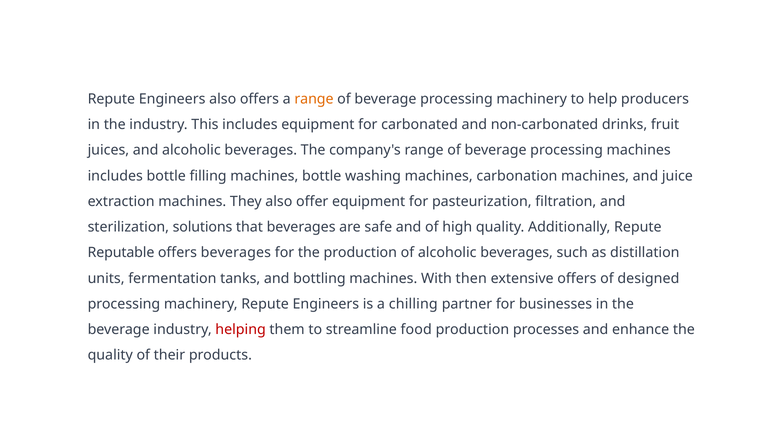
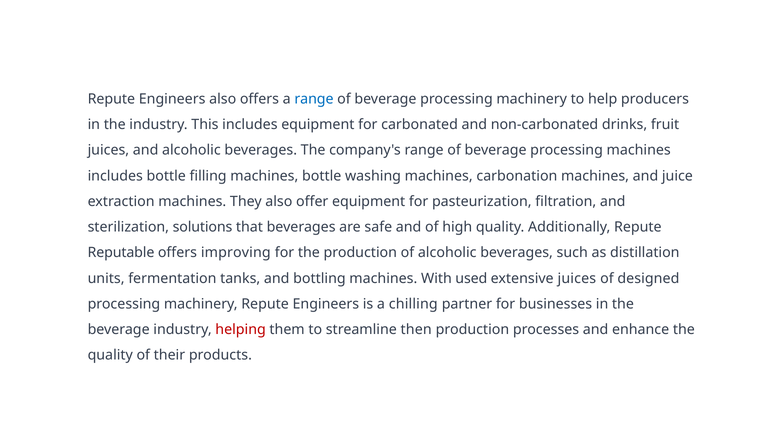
range at (314, 99) colour: orange -> blue
offers beverages: beverages -> improving
then: then -> used
extensive offers: offers -> juices
food: food -> then
